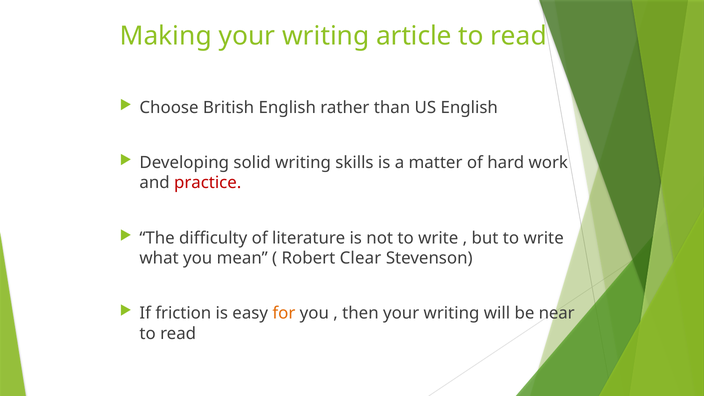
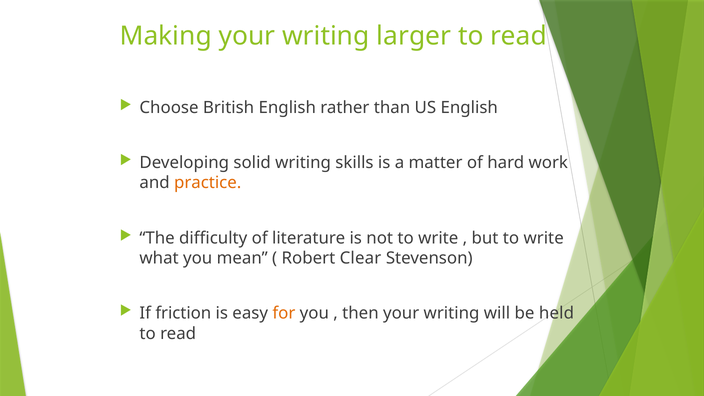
article: article -> larger
practice colour: red -> orange
near: near -> held
